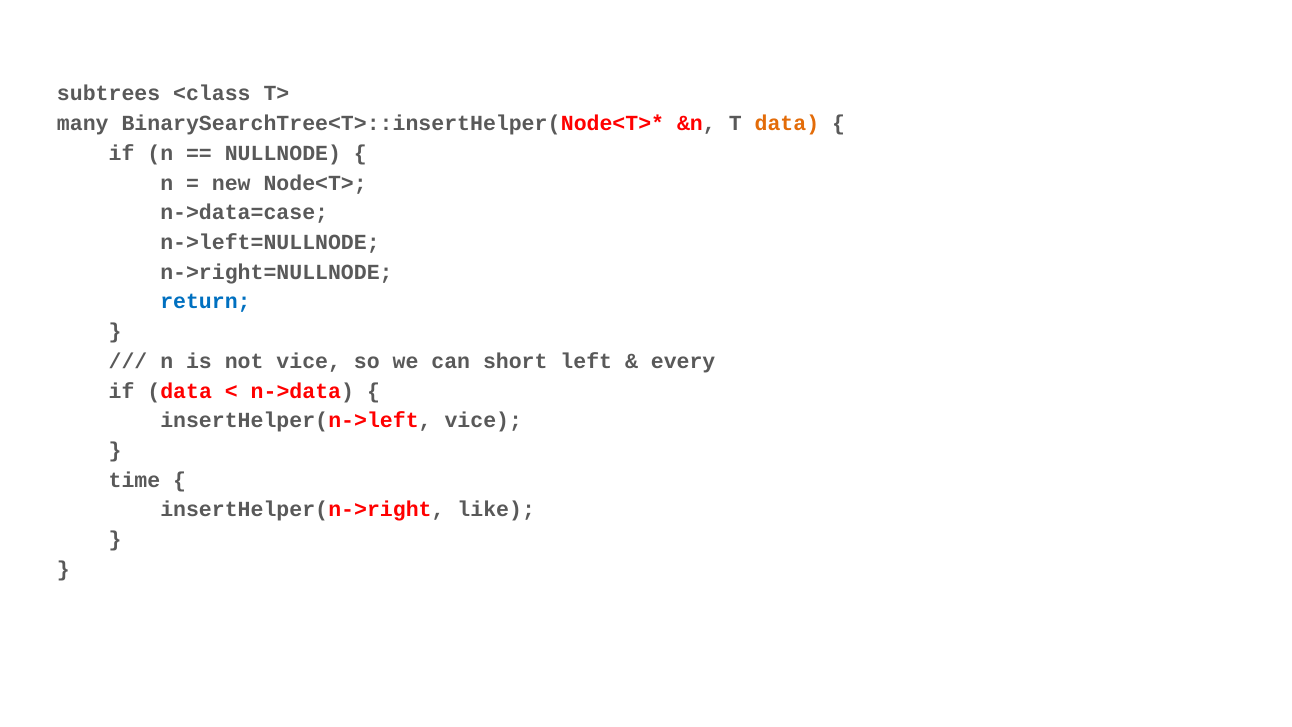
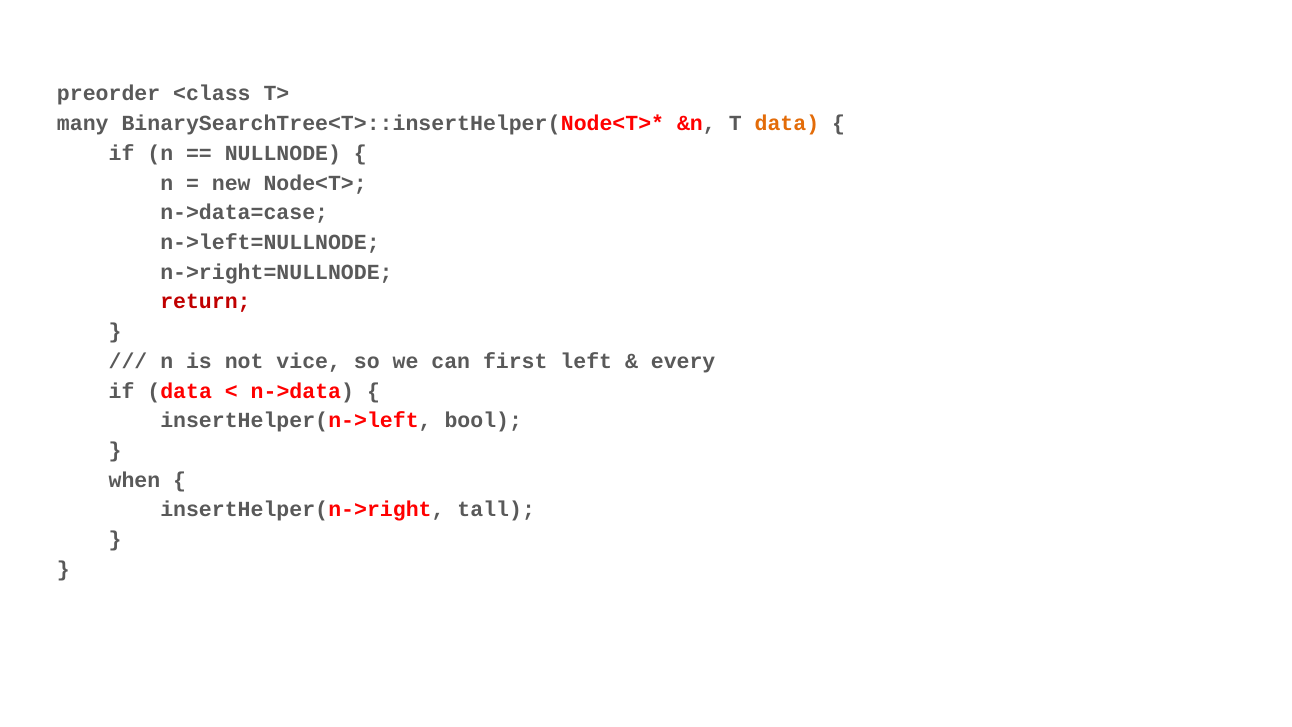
subtrees: subtrees -> preorder
return colour: blue -> red
short: short -> first
insertHelper(n->left vice: vice -> bool
time: time -> when
like: like -> tall
